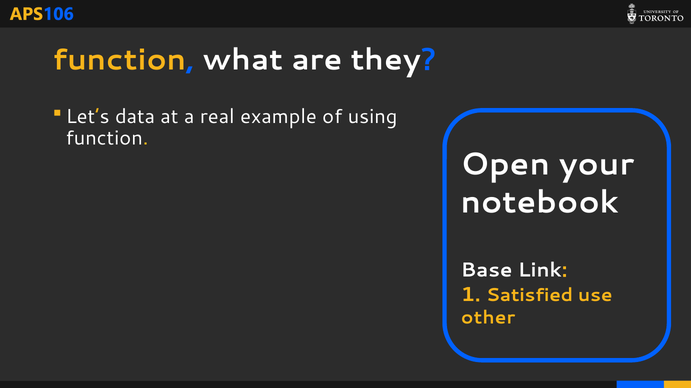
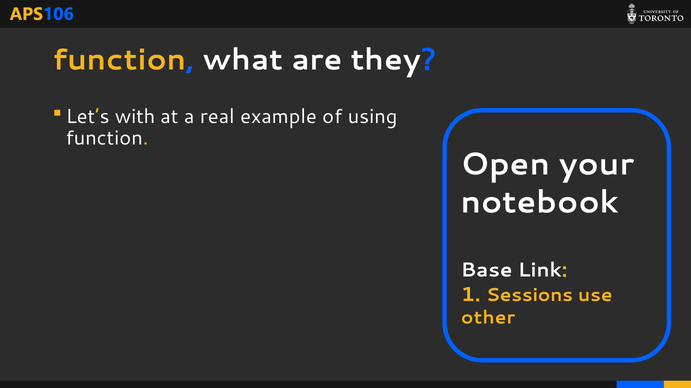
data: data -> with
Satisfied: Satisfied -> Sessions
